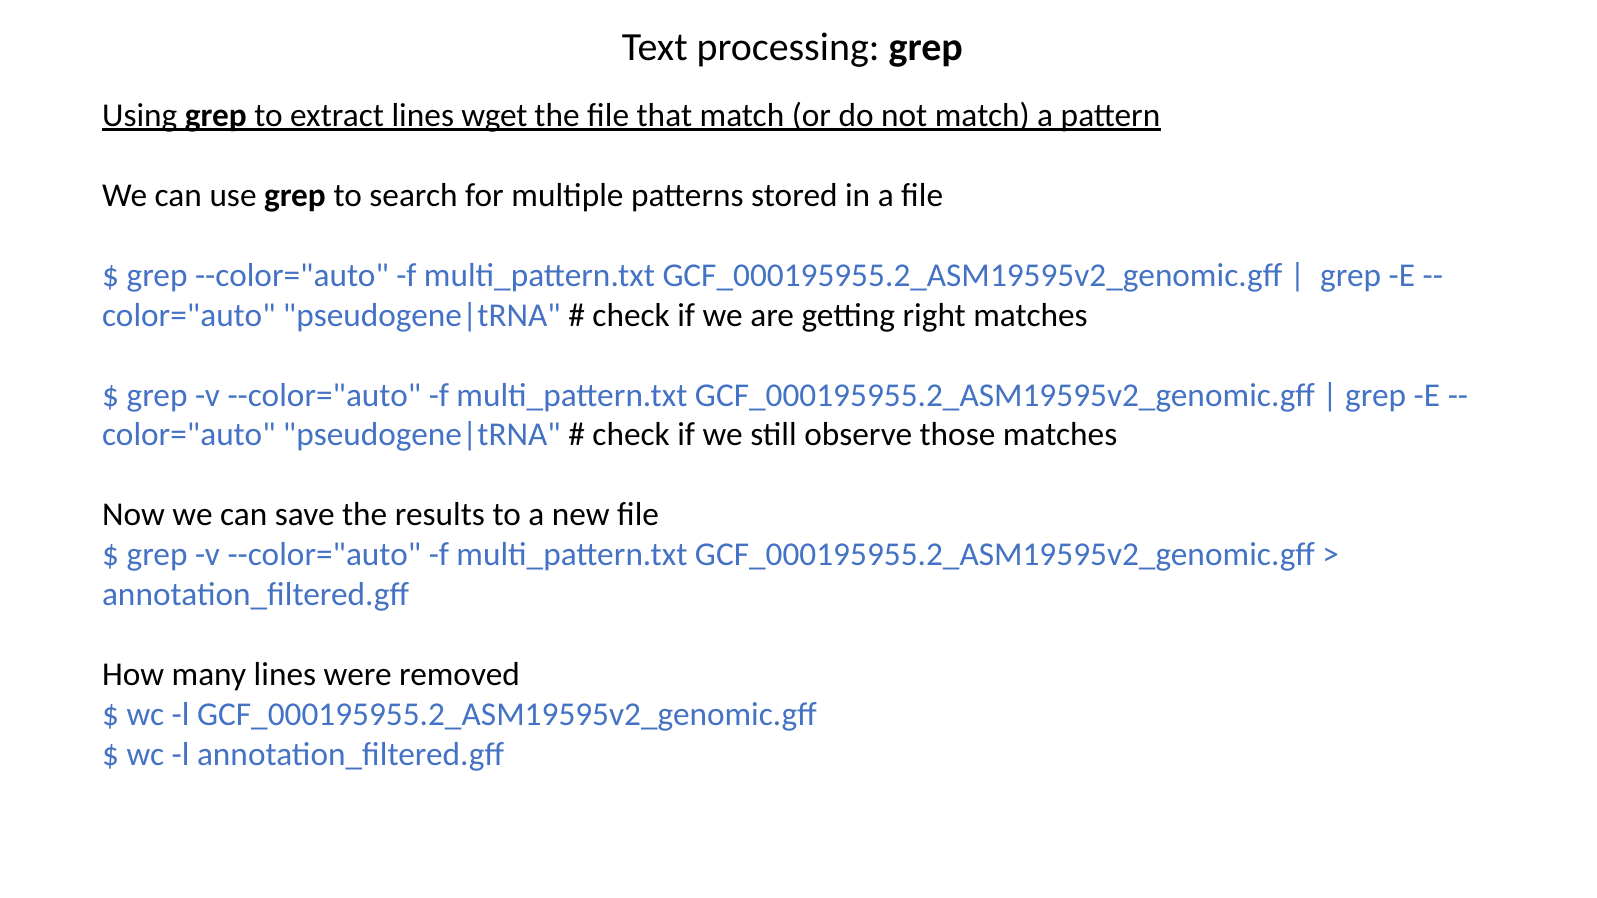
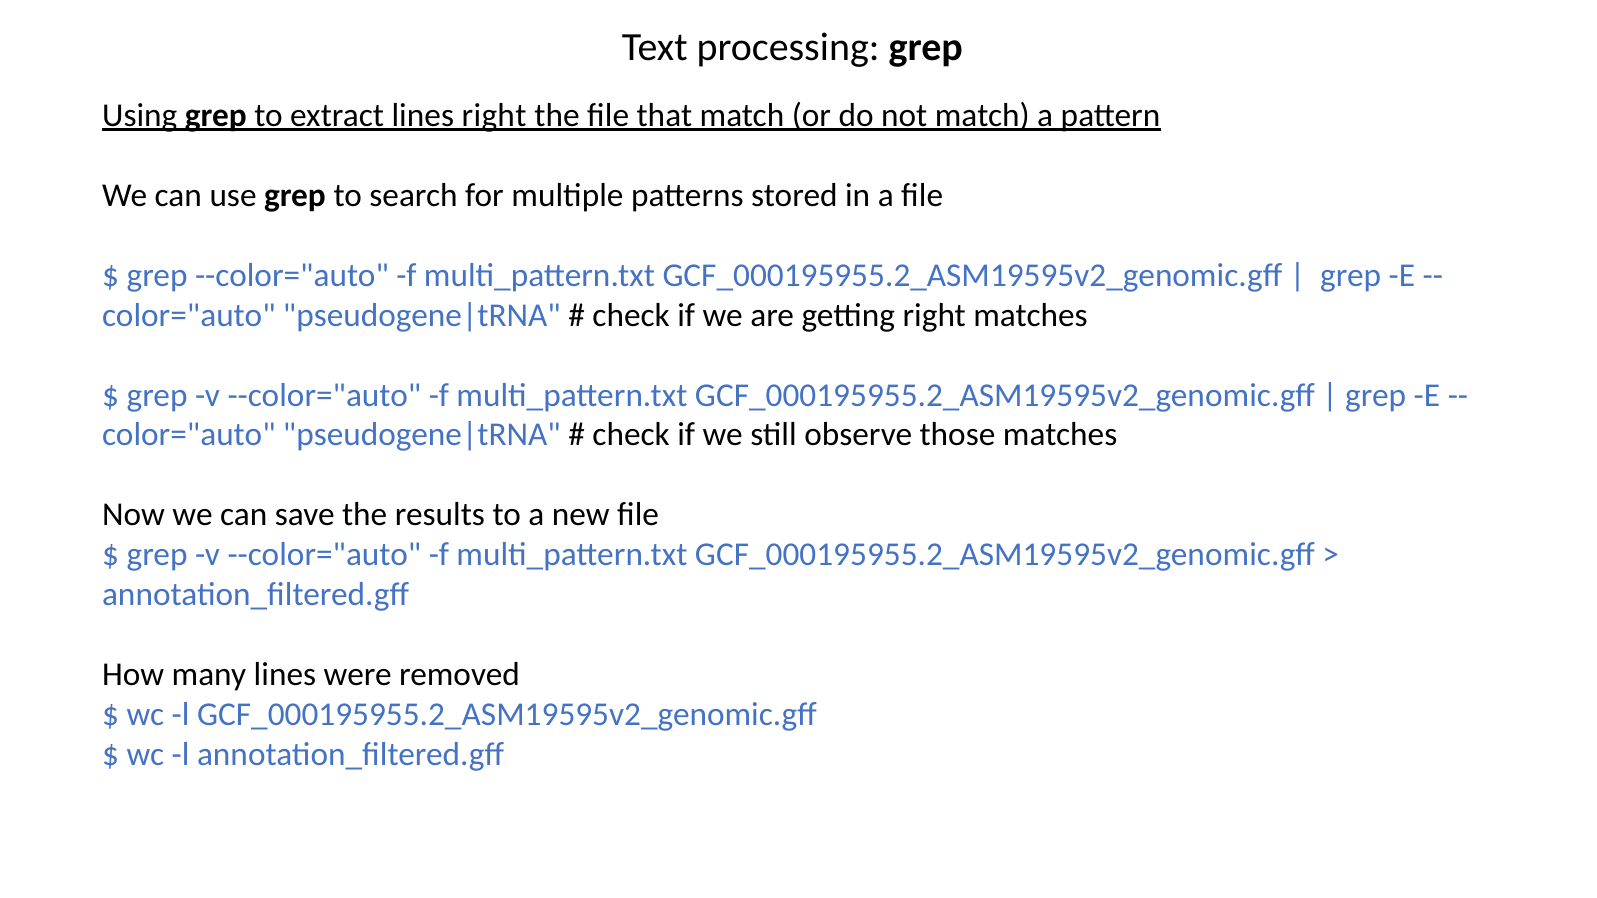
lines wget: wget -> right
